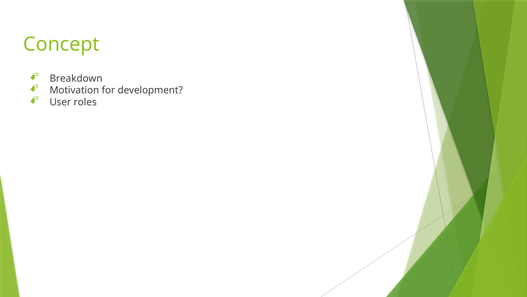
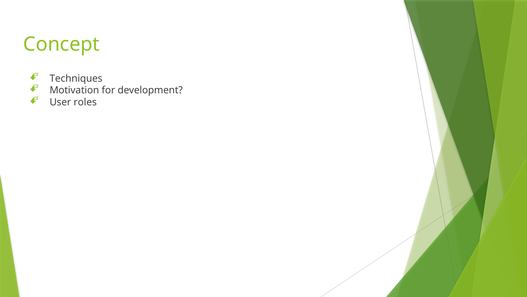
Breakdown: Breakdown -> Techniques
